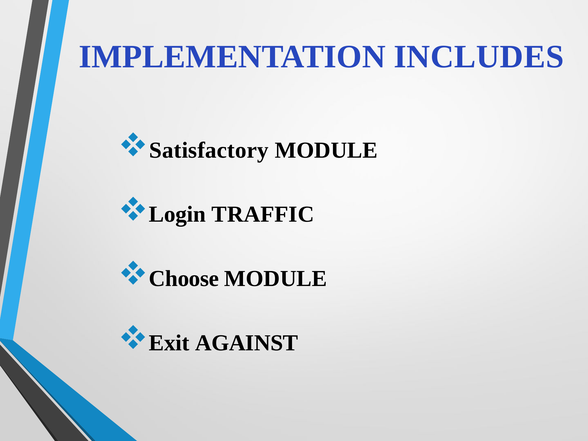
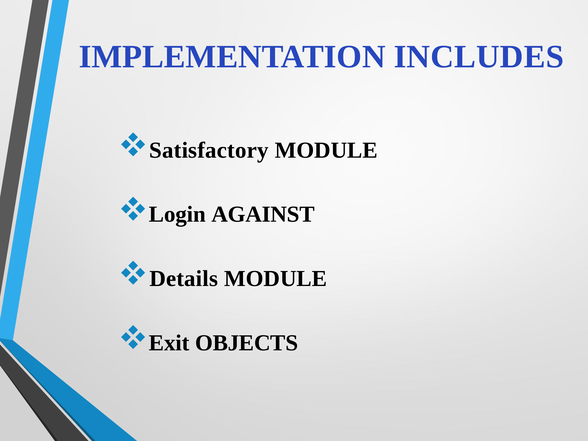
TRAFFIC: TRAFFIC -> AGAINST
Choose: Choose -> Details
AGAINST: AGAINST -> OBJECTS
